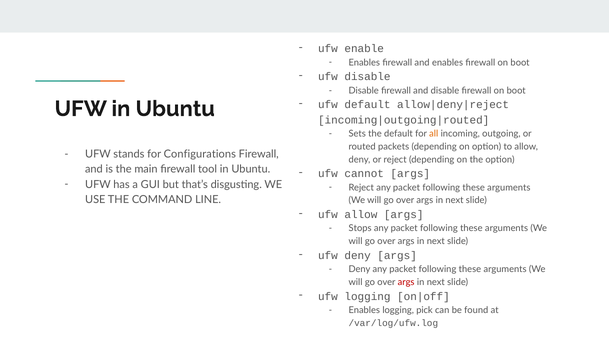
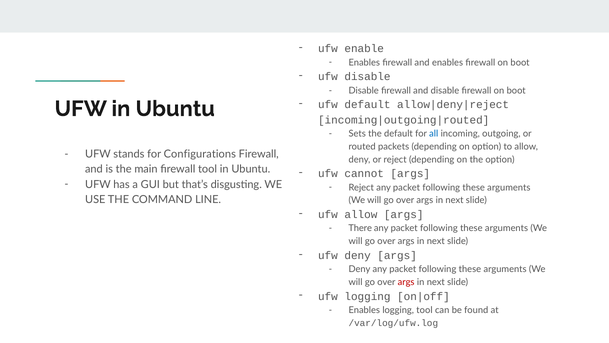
all colour: orange -> blue
Stops: Stops -> There
logging pick: pick -> tool
